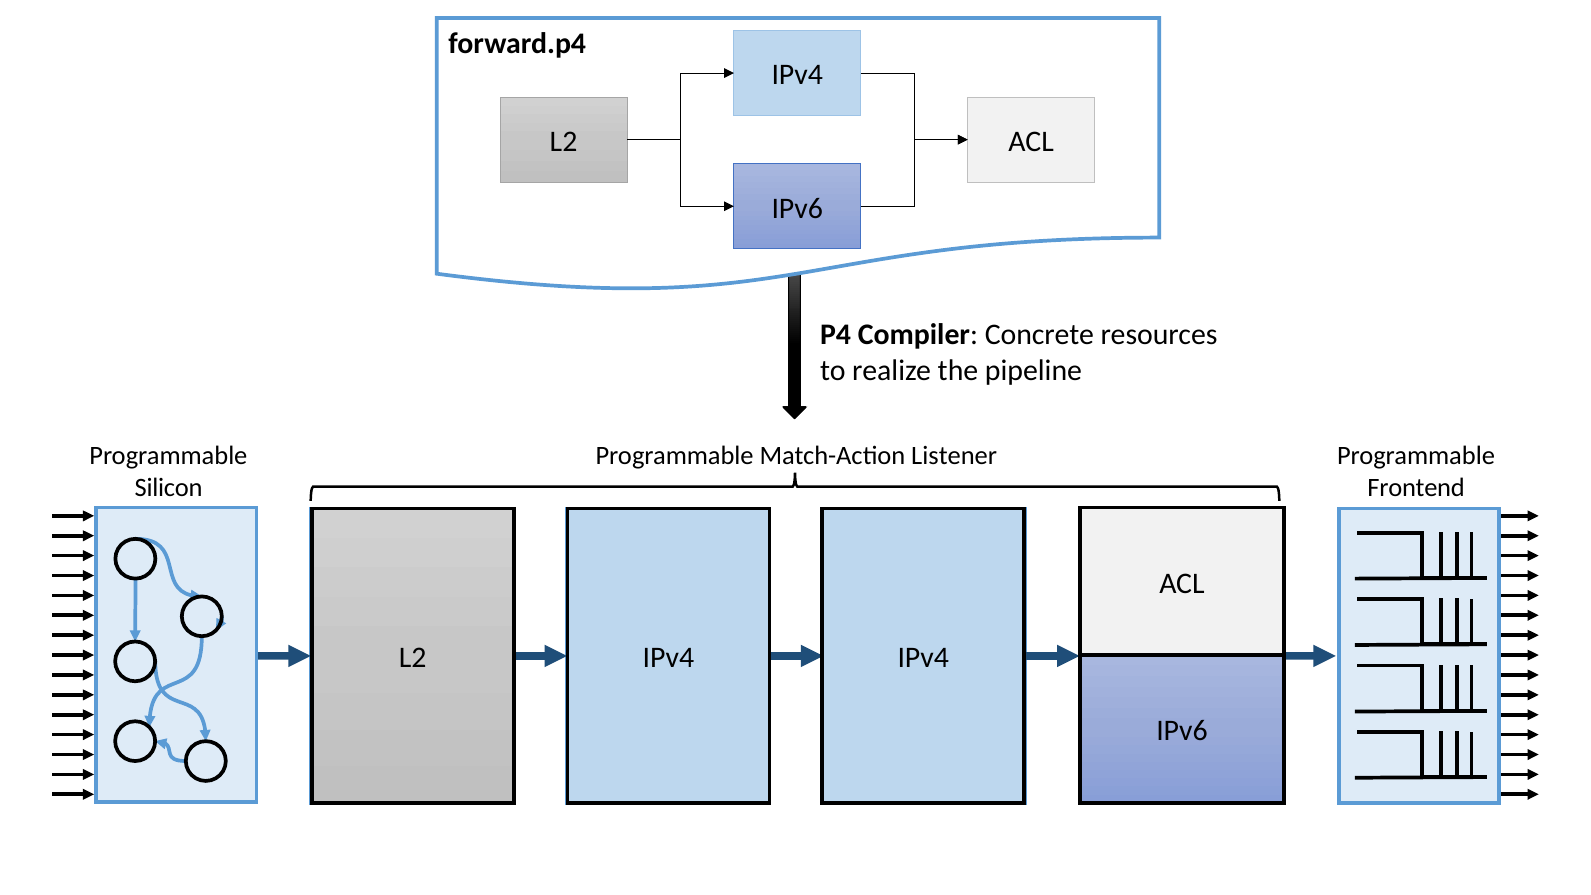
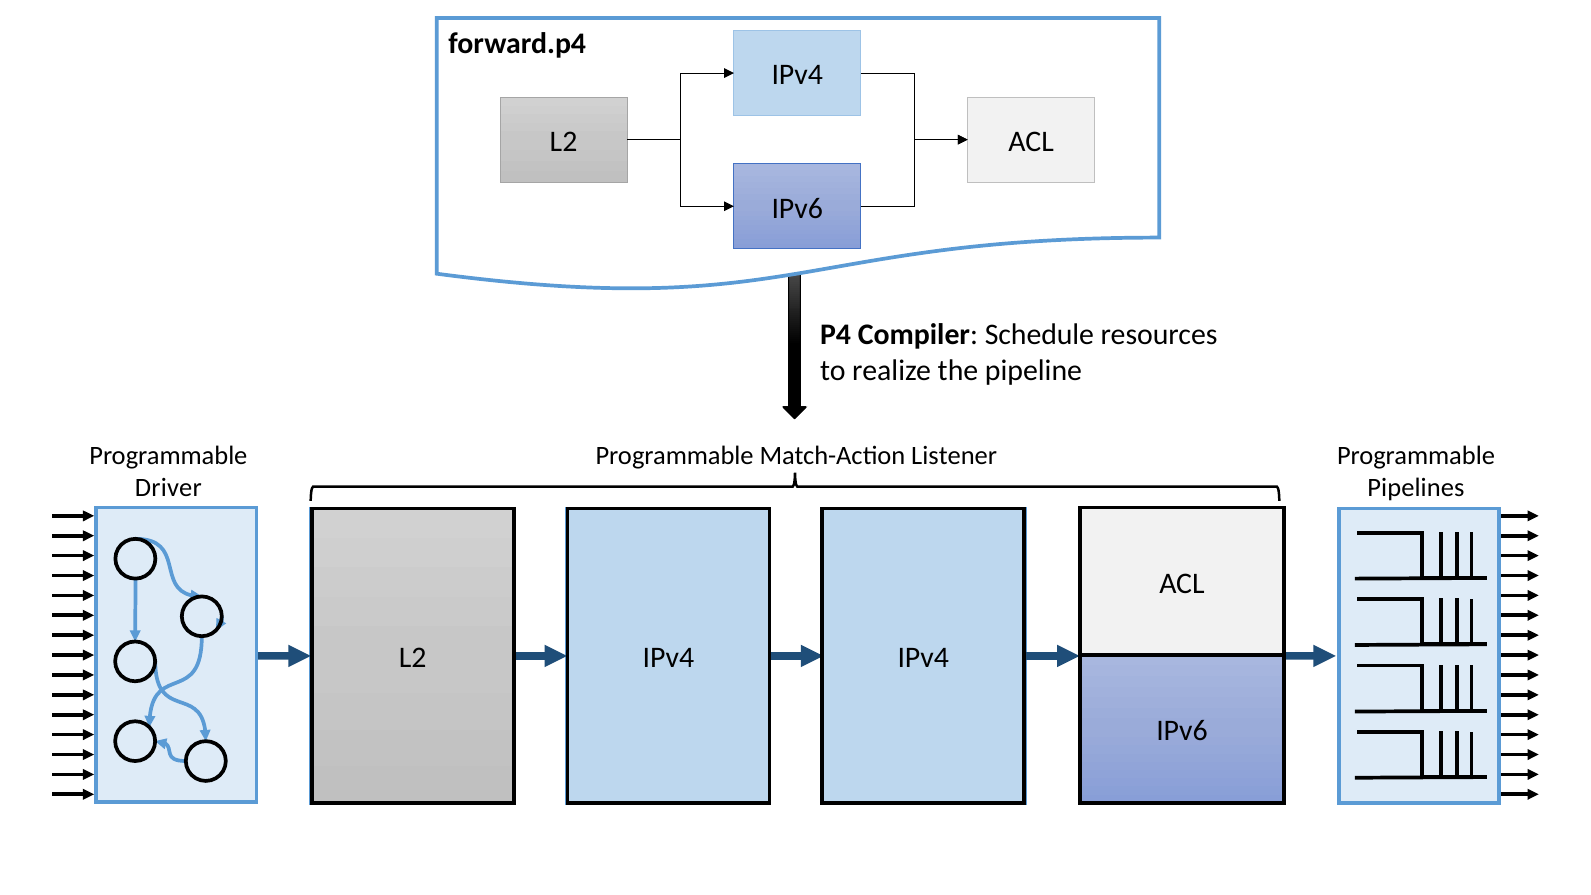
Concrete: Concrete -> Schedule
Silicon: Silicon -> Driver
Frontend: Frontend -> Pipelines
